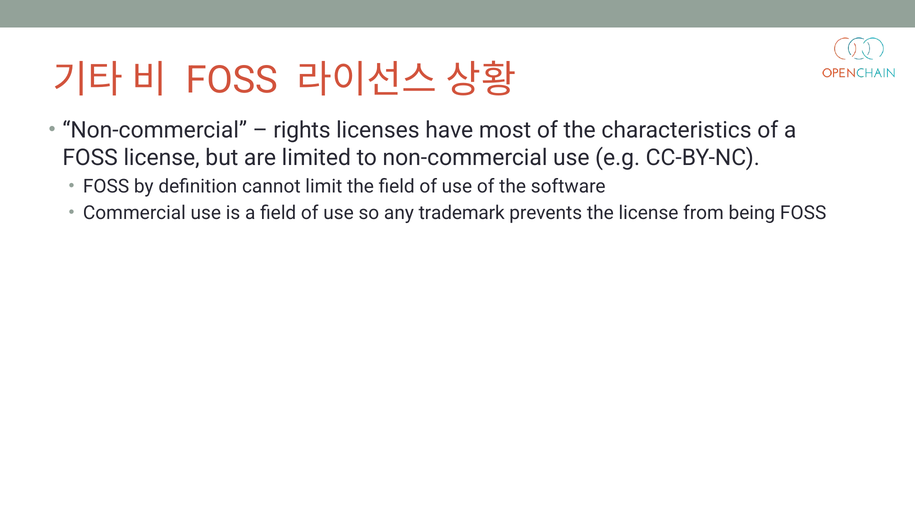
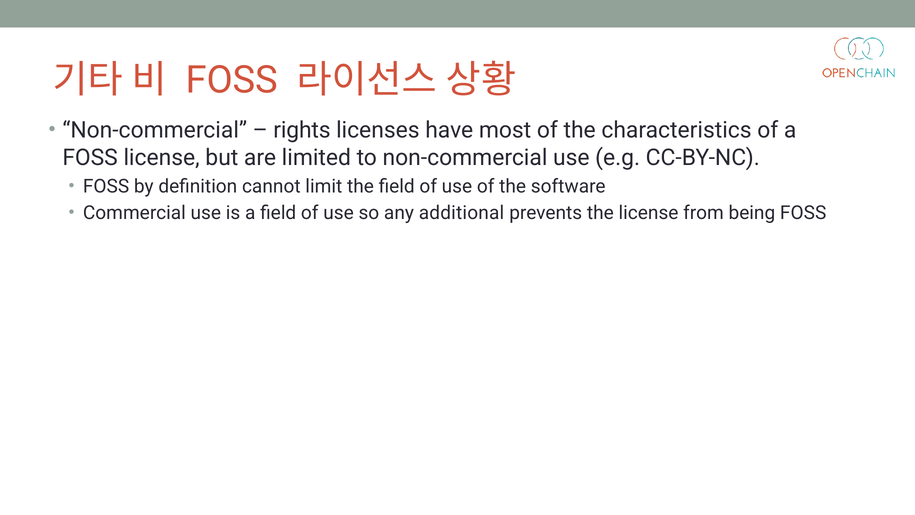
trademark: trademark -> additional
